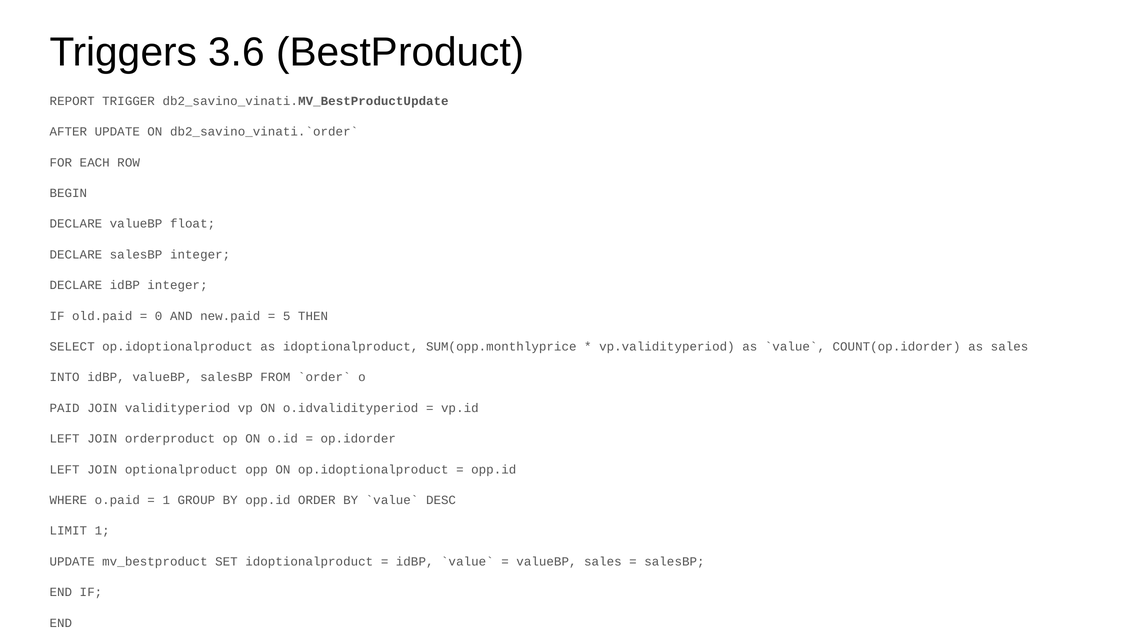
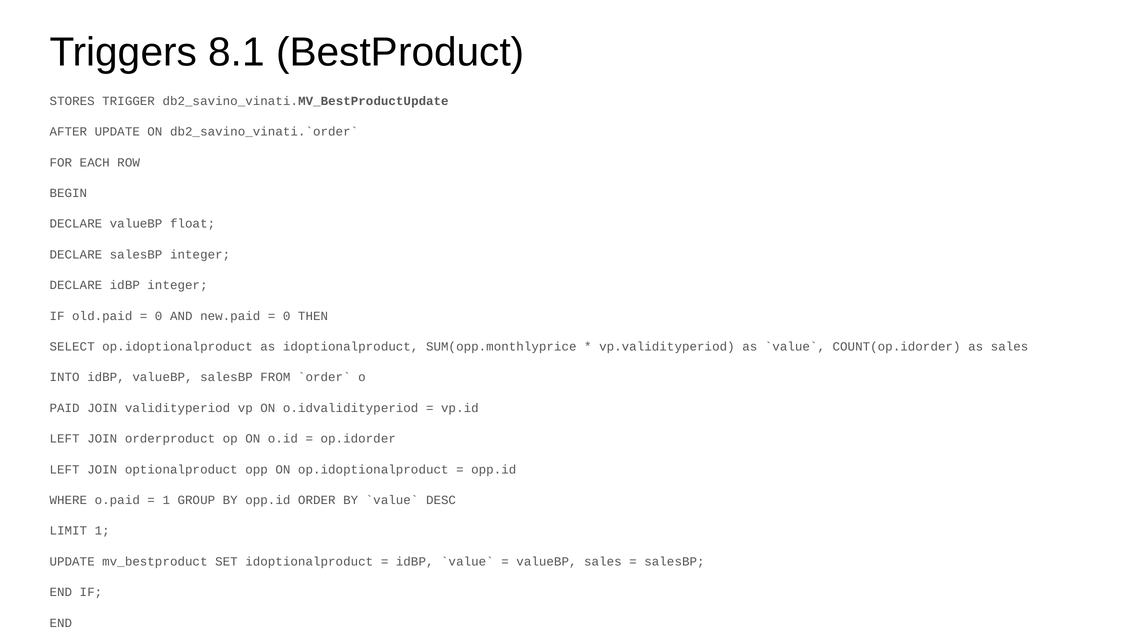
3.6: 3.6 -> 8.1
REPORT: REPORT -> STORES
5 at (287, 316): 5 -> 0
